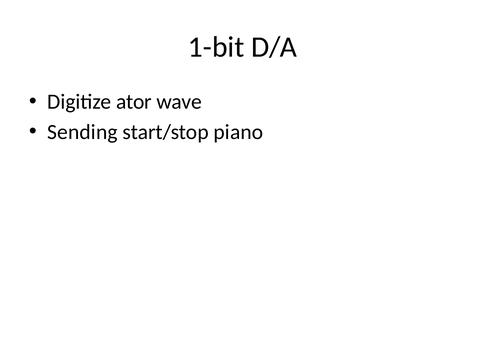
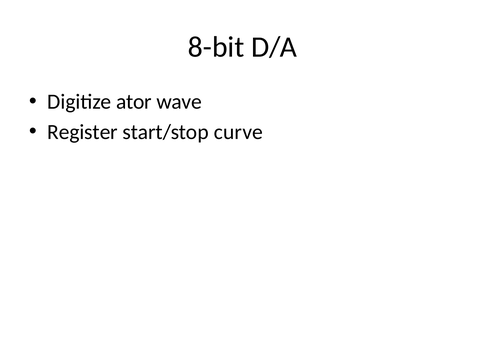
1-bit: 1-bit -> 8-bit
Sending: Sending -> Register
piano: piano -> curve
